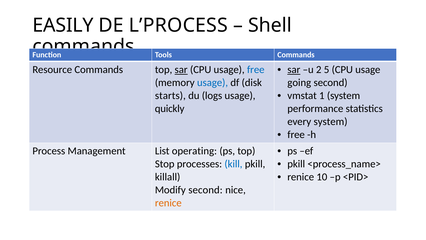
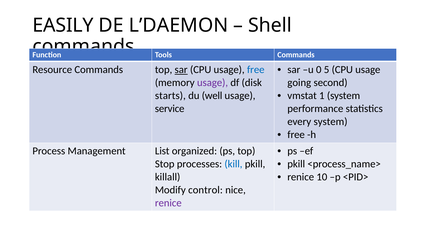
L’PROCESS: L’PROCESS -> L’DAEMON
sar at (294, 70) underline: present -> none
2: 2 -> 0
usage at (213, 82) colour: blue -> purple
logs: logs -> well
quickly: quickly -> service
operating: operating -> organized
Modify second: second -> control
renice at (168, 203) colour: orange -> purple
